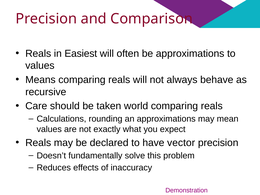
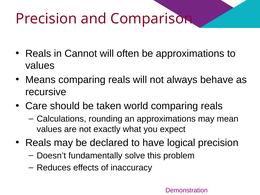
Easiest: Easiest -> Cannot
vector: vector -> logical
